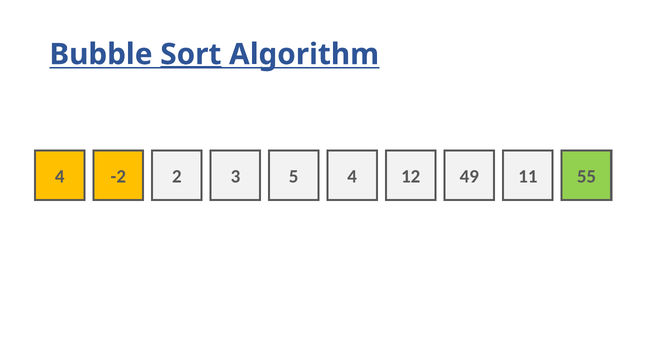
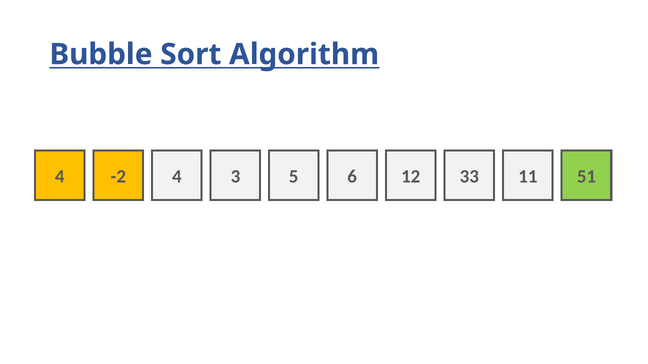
Sort underline: present -> none
-2 2: 2 -> 4
5 4: 4 -> 6
49: 49 -> 33
55: 55 -> 51
